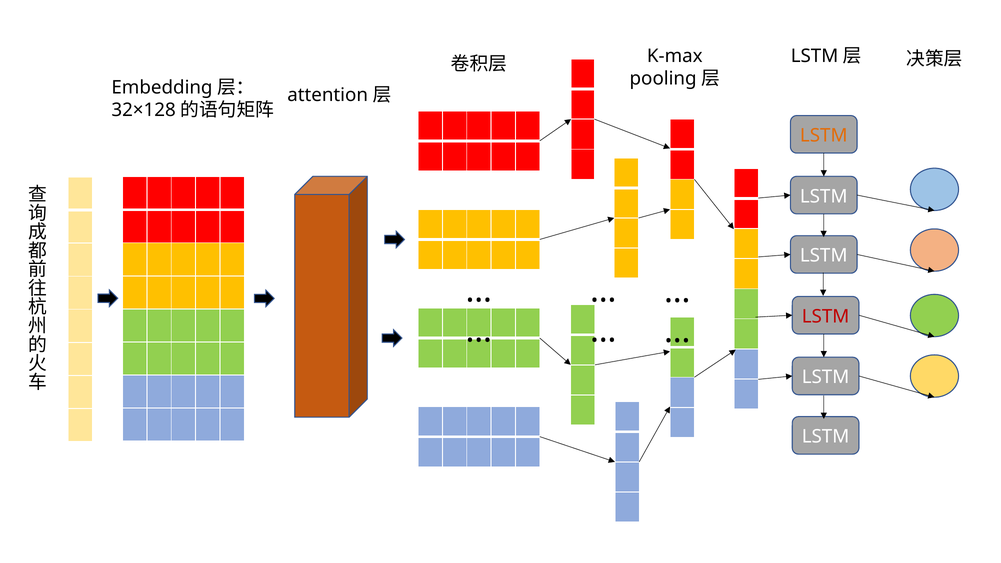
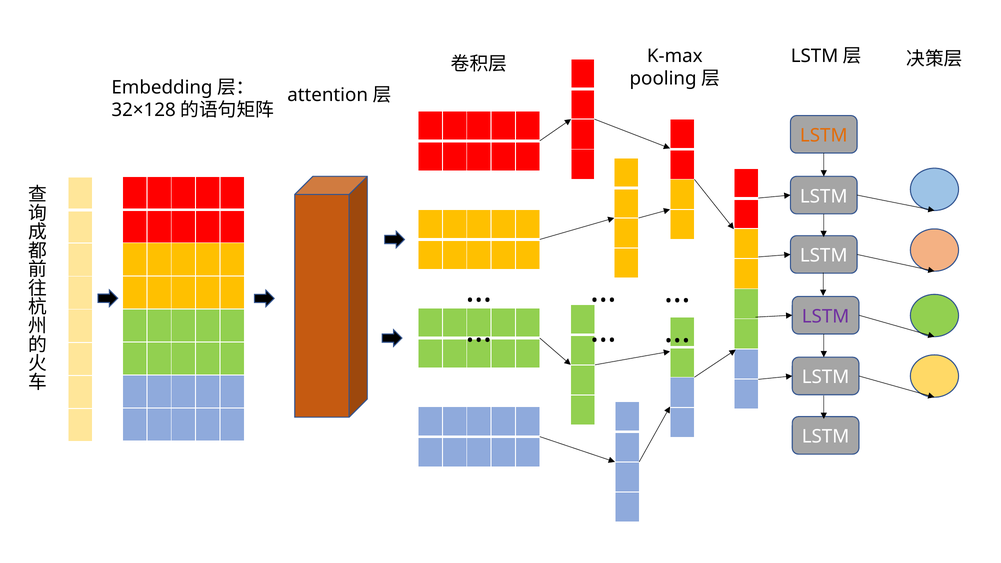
LSTM at (826, 317) colour: red -> purple
